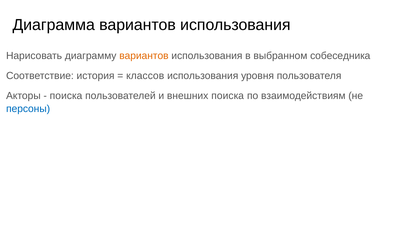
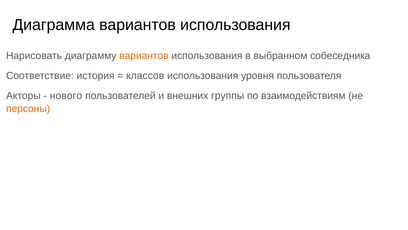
поиска at (66, 96): поиска -> нового
внешних поиска: поиска -> группы
персоны colour: blue -> orange
